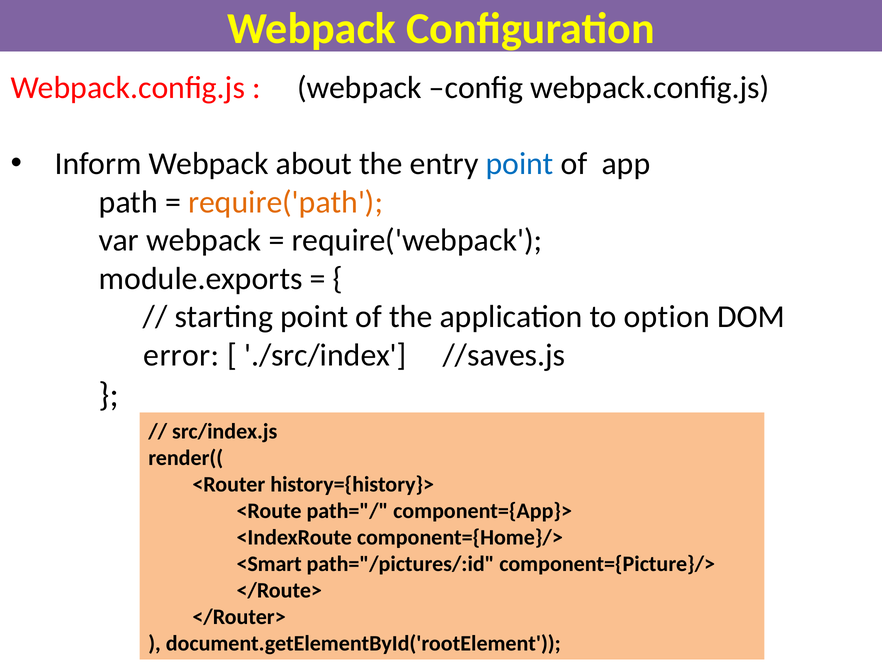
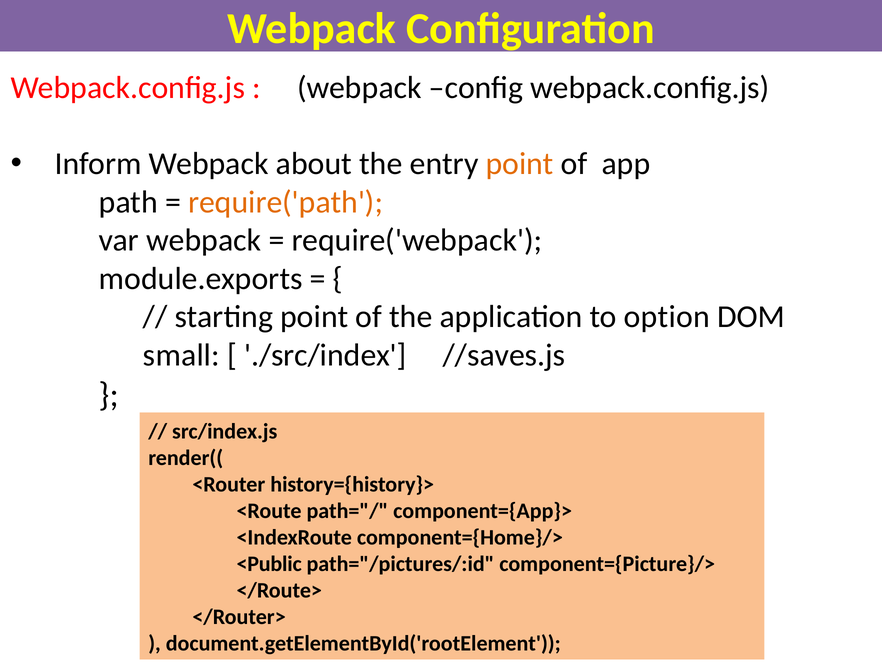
point at (520, 164) colour: blue -> orange
error: error -> small
<Smart: <Smart -> <Public
